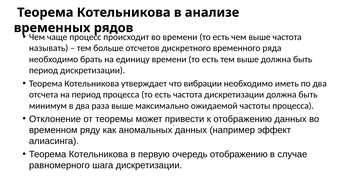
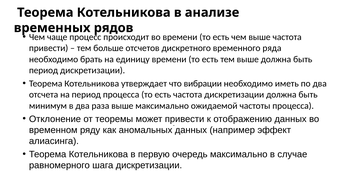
называть at (49, 48): называть -> привести
очередь отображению: отображению -> максимально
